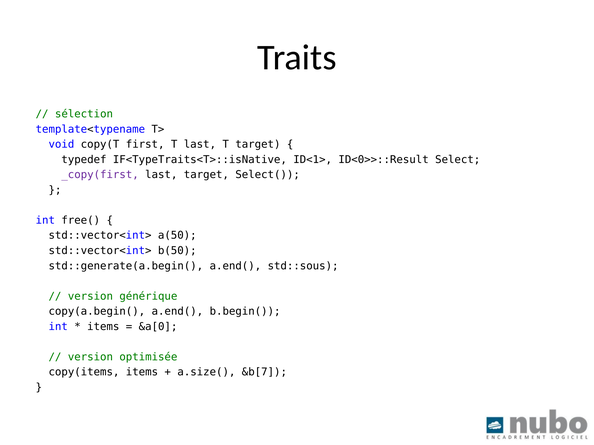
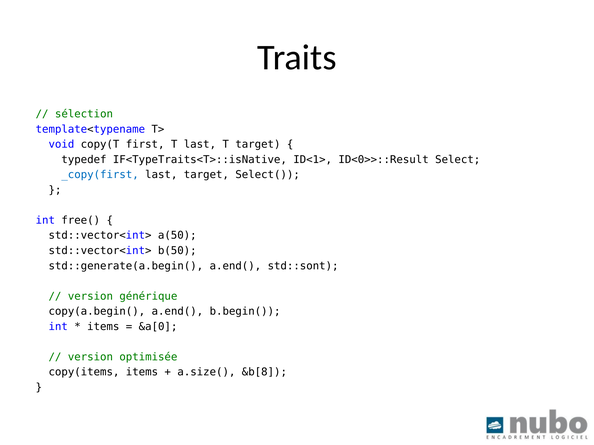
_copy(first colour: purple -> blue
std::sous: std::sous -> std::sont
&b[7: &b[7 -> &b[8
